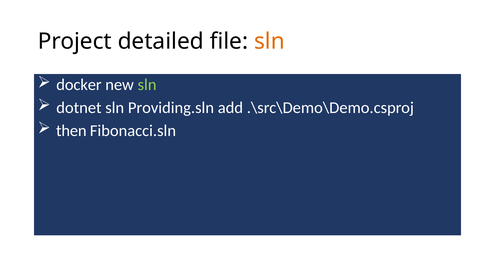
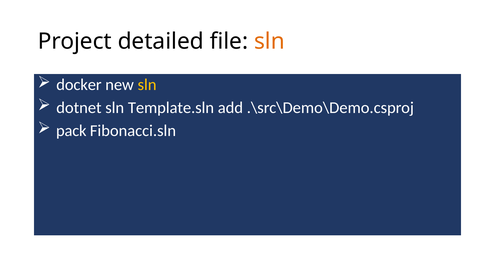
sln at (147, 85) colour: light green -> yellow
Providing.sln: Providing.sln -> Template.sln
then: then -> pack
